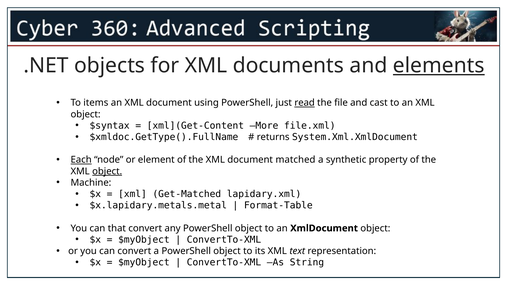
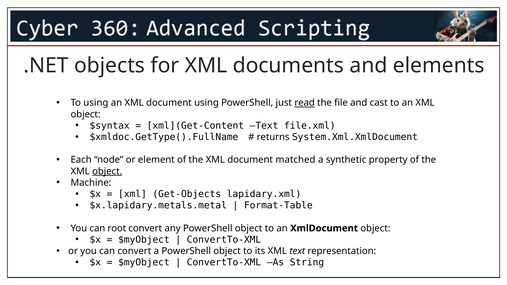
elements underline: present -> none
To items: items -> using
xml](Get-Content More: More -> Text
Each underline: present -> none
Get-Matched: Get-Matched -> Get-Objects
that: that -> root
